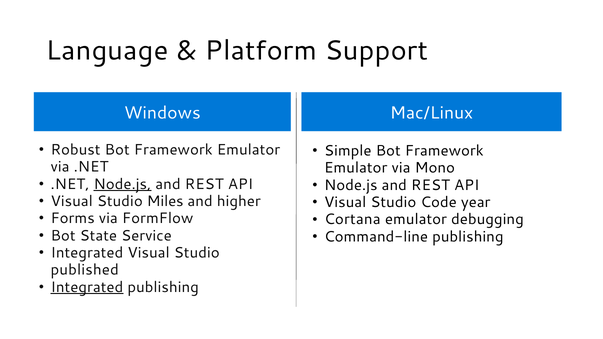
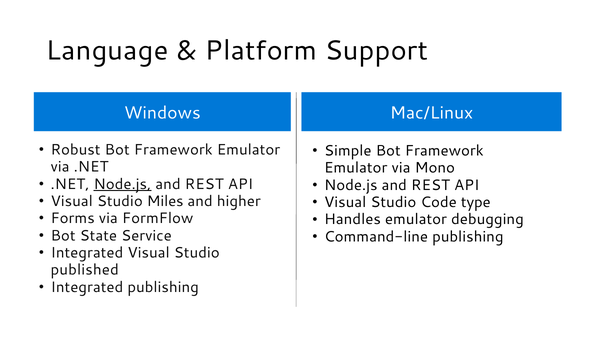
year: year -> type
Cortana: Cortana -> Handles
Integrated at (87, 287) underline: present -> none
